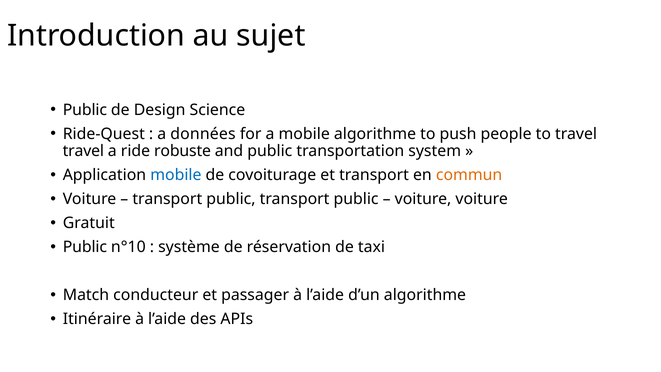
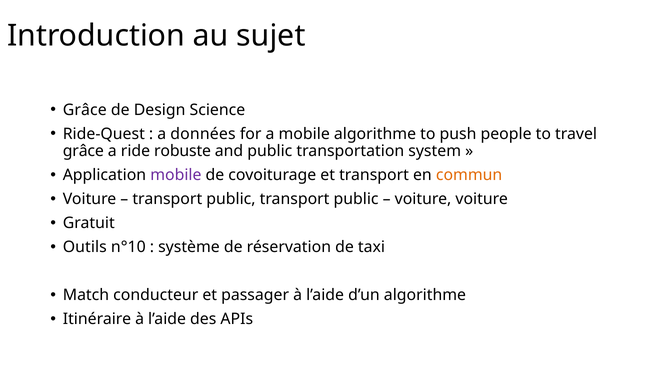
Public at (85, 110): Public -> Grâce
travel at (83, 151): travel -> grâce
mobile at (176, 175) colour: blue -> purple
Public at (85, 247): Public -> Outils
